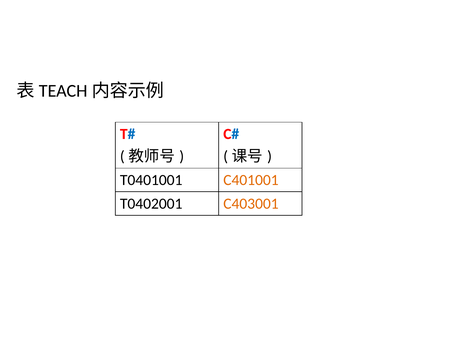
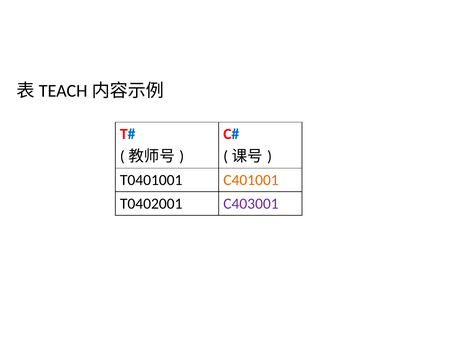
C403001 colour: orange -> purple
